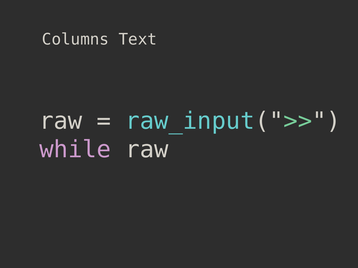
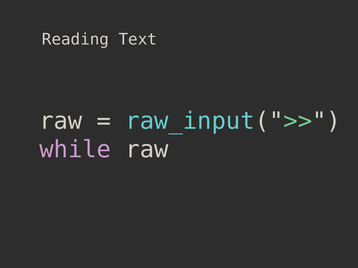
Columns: Columns -> Reading
